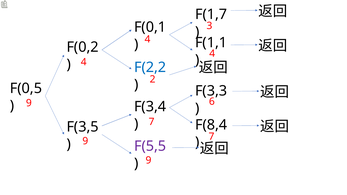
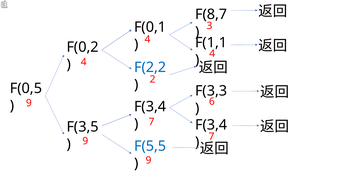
F(1,7: F(1,7 -> F(8,7
F(8,4 at (211, 125): F(8,4 -> F(3,4
F(5,5 colour: purple -> blue
